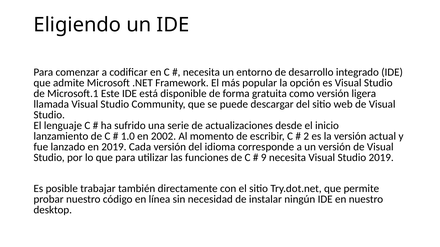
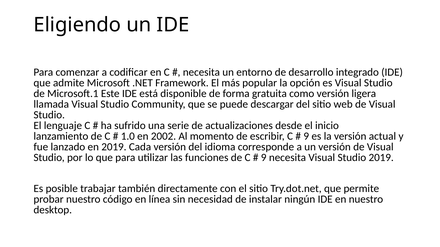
2 at (306, 137): 2 -> 9
